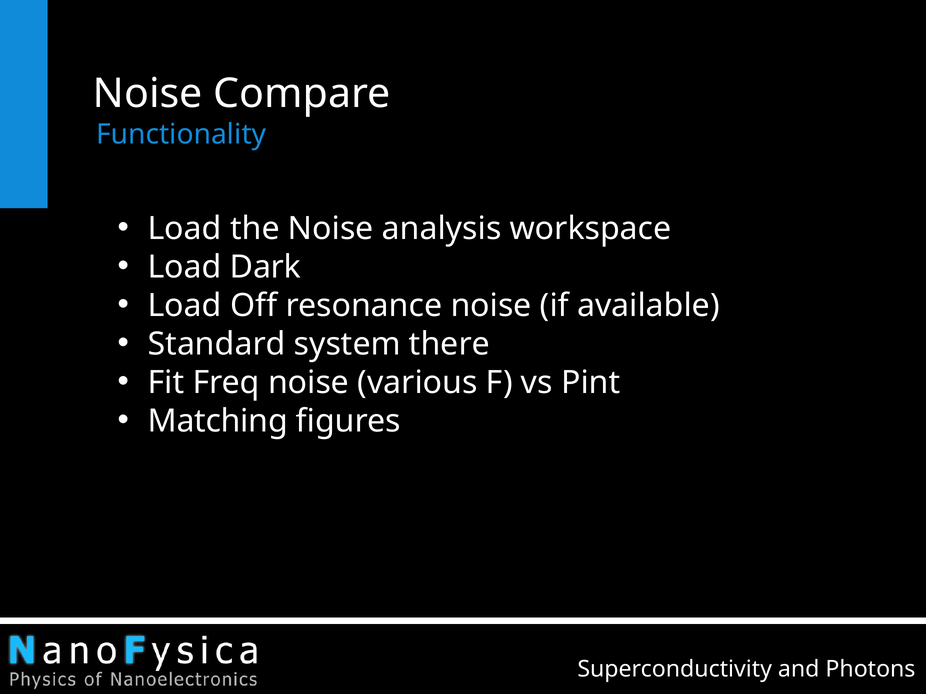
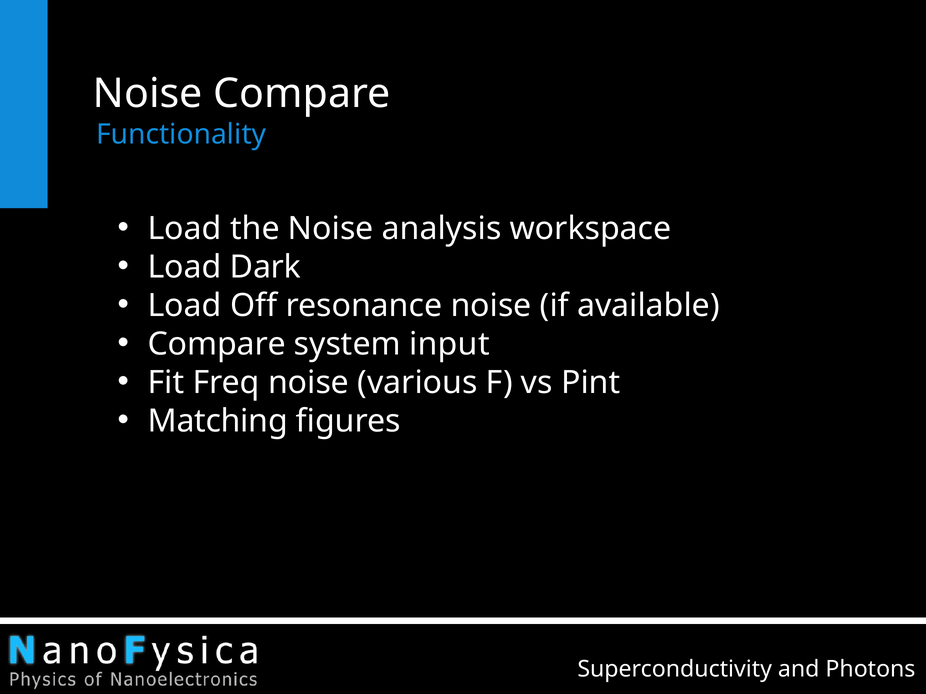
Standard at (217, 344): Standard -> Compare
there: there -> input
